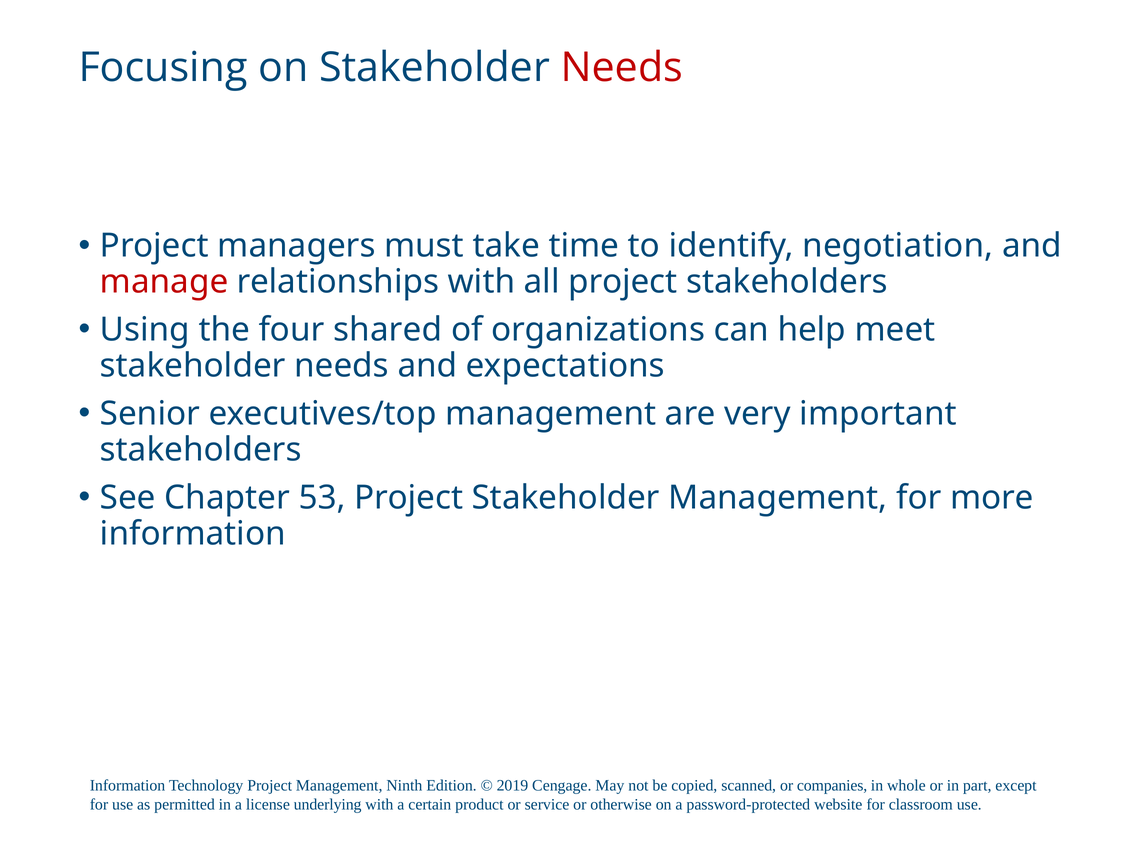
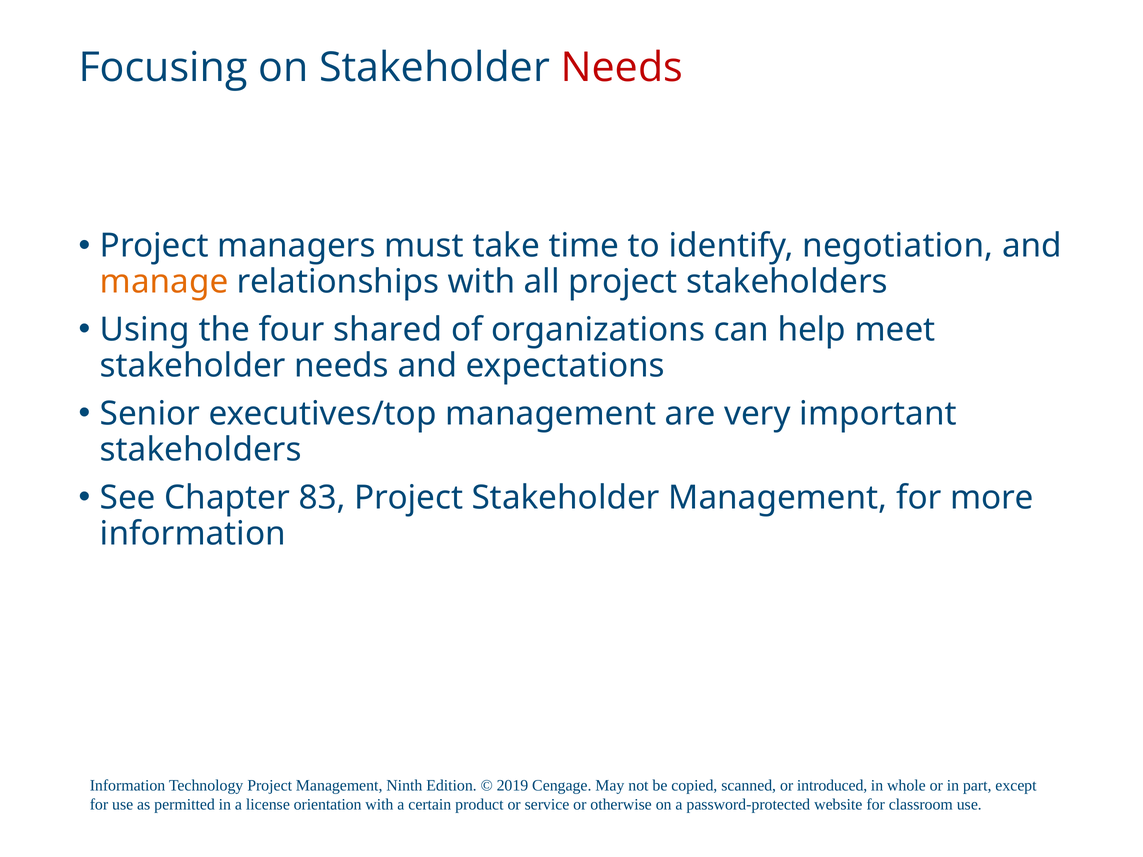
manage colour: red -> orange
53: 53 -> 83
companies: companies -> introduced
underlying: underlying -> orientation
